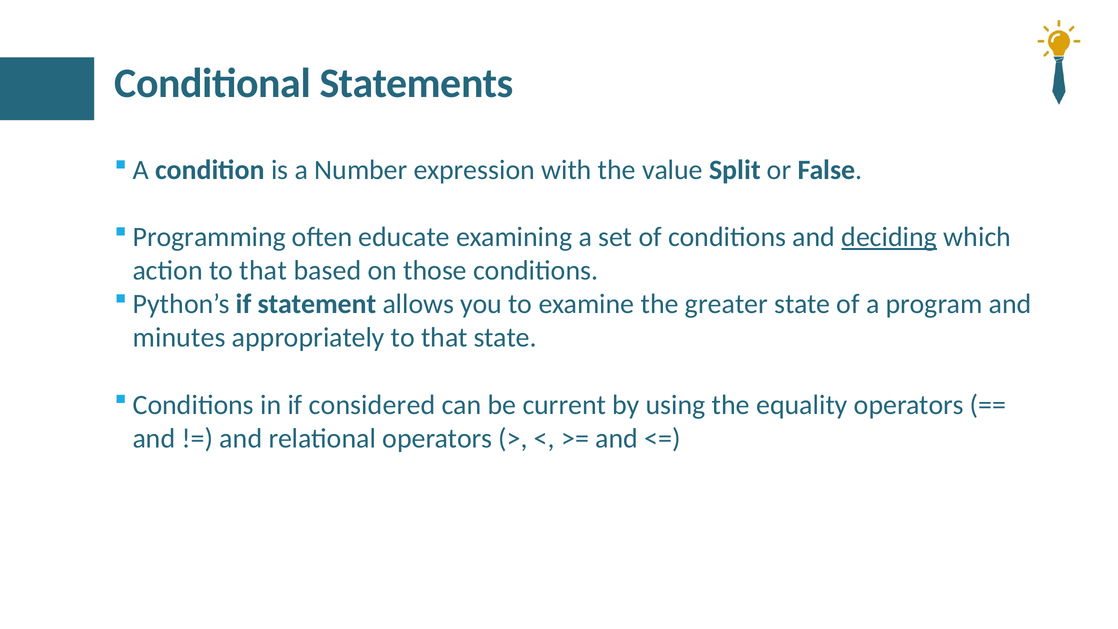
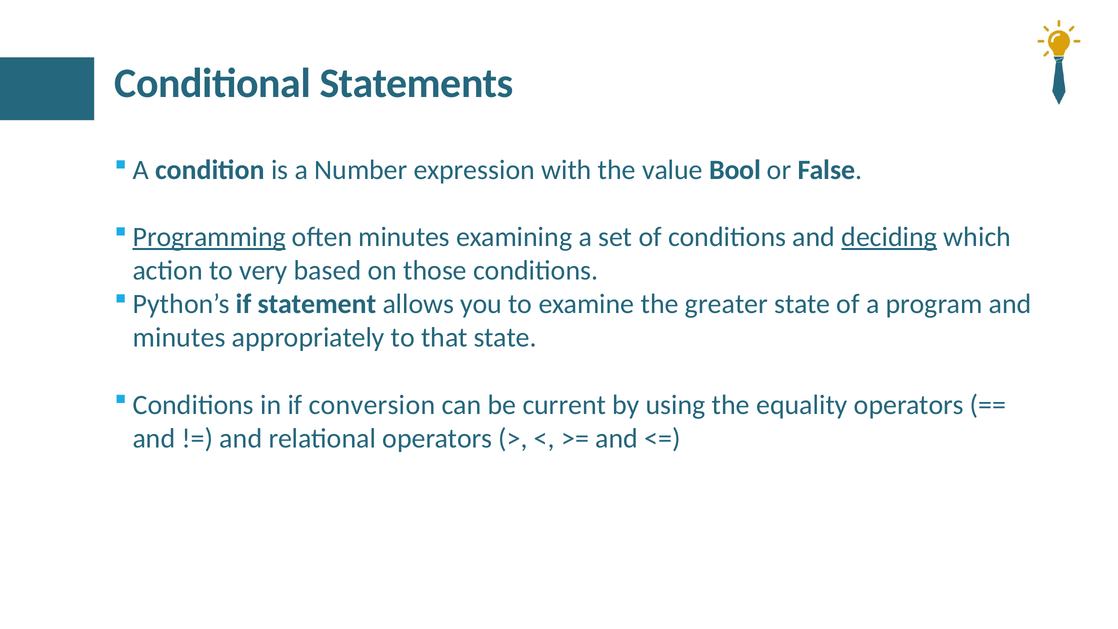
Split: Split -> Bool
Programming underline: none -> present
often educate: educate -> minutes
action to that: that -> very
considered: considered -> conversion
